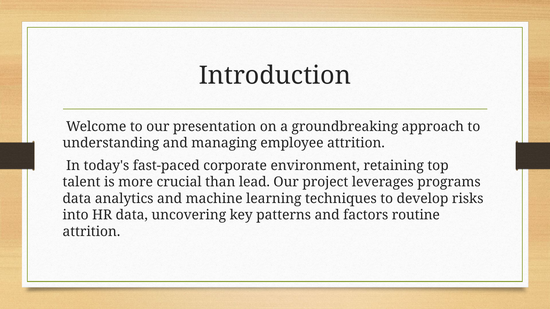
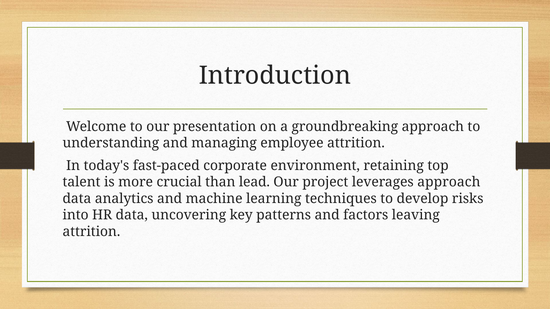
leverages programs: programs -> approach
routine: routine -> leaving
